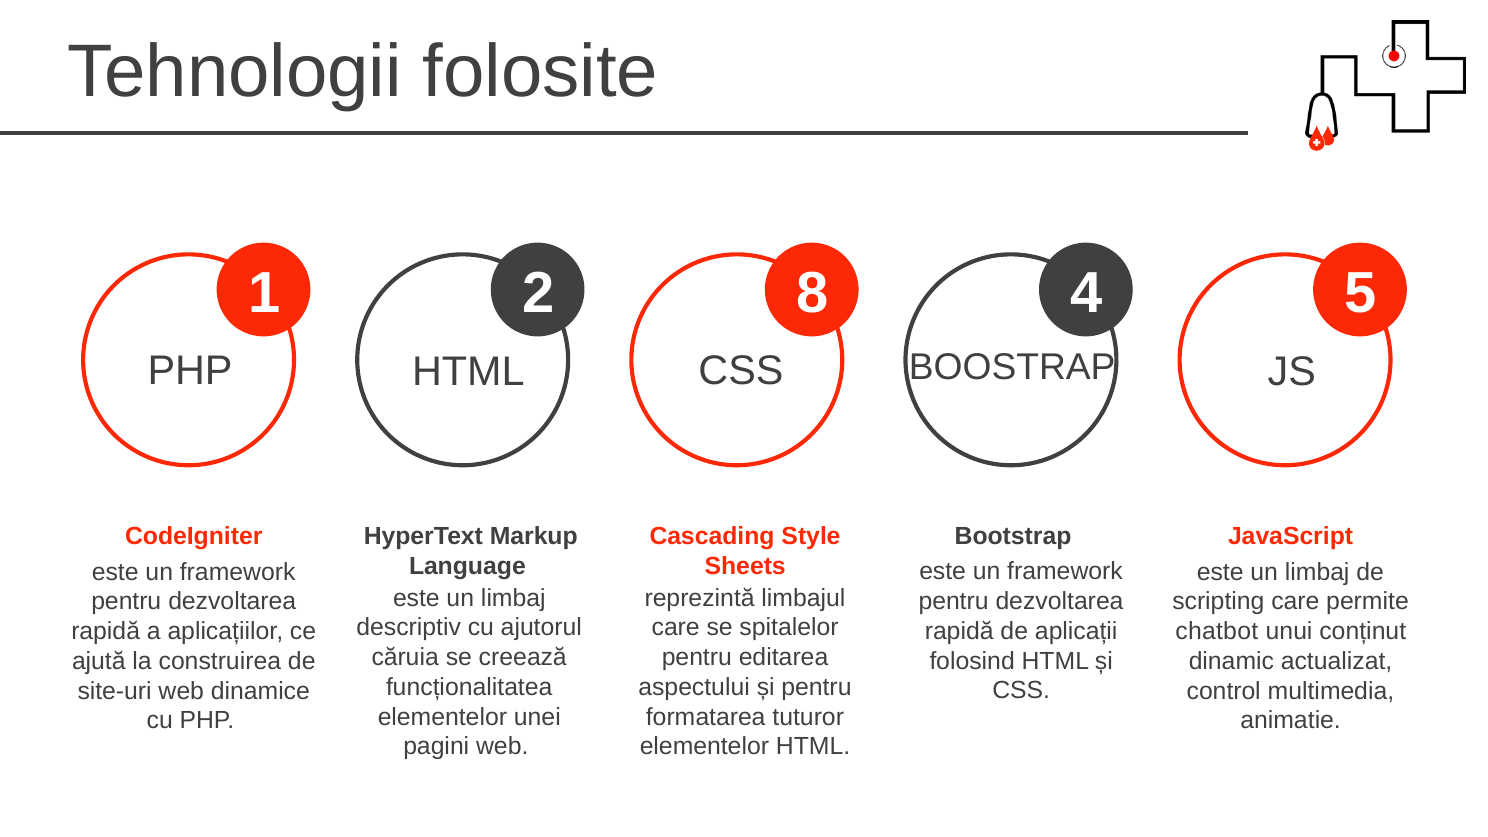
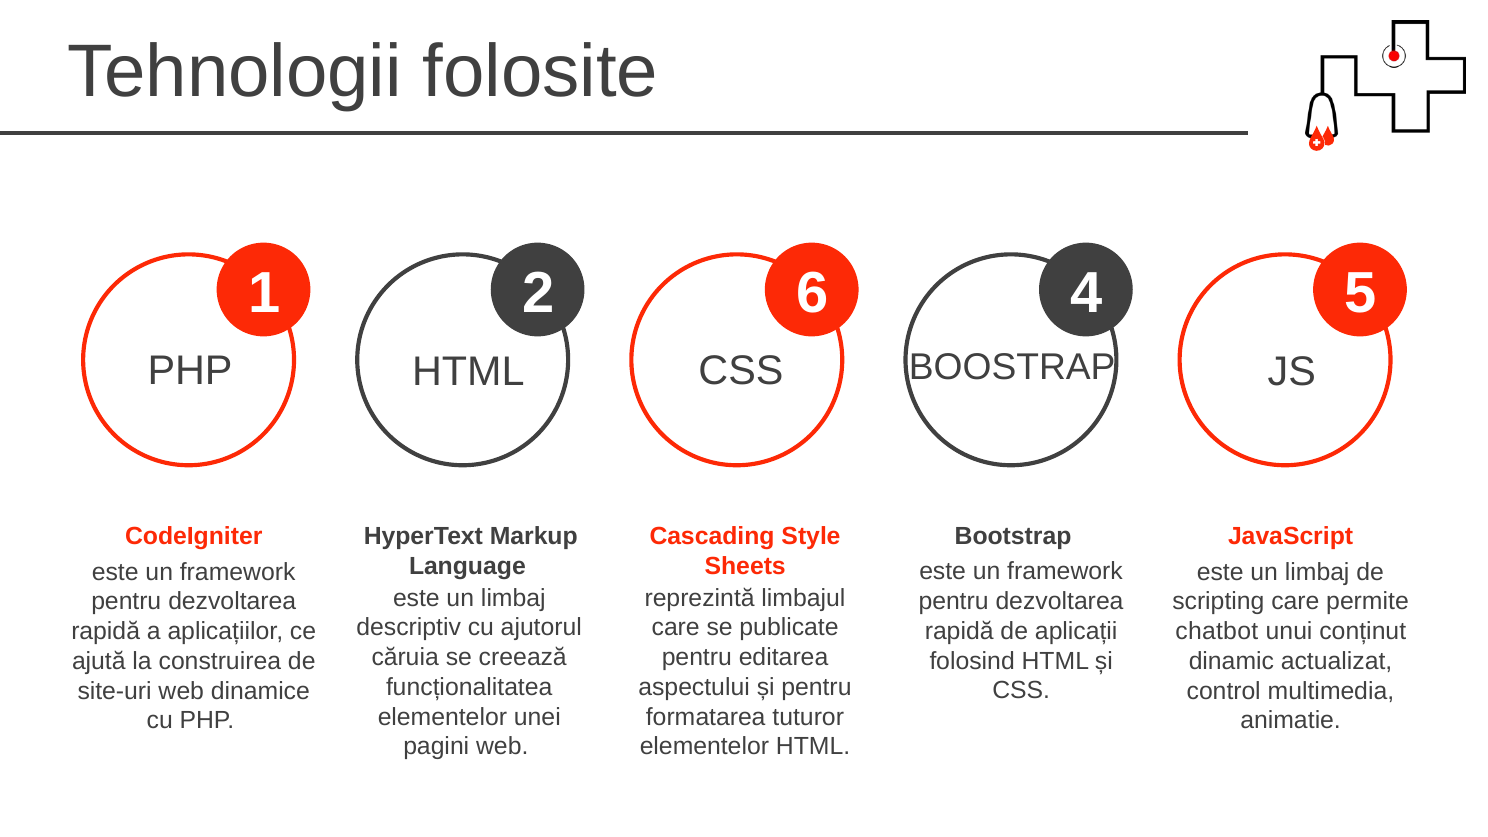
8: 8 -> 6
spitalelor: spitalelor -> publicate
